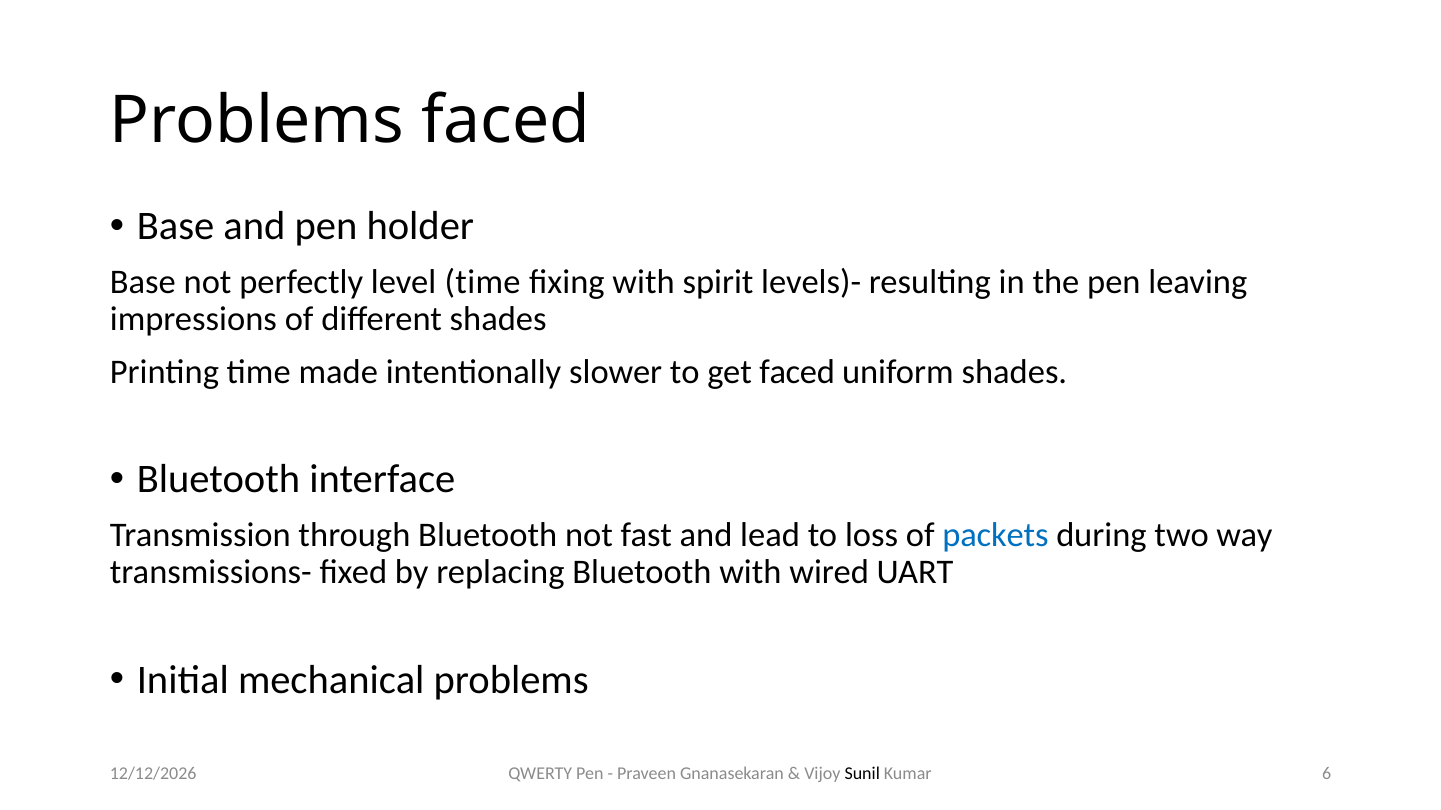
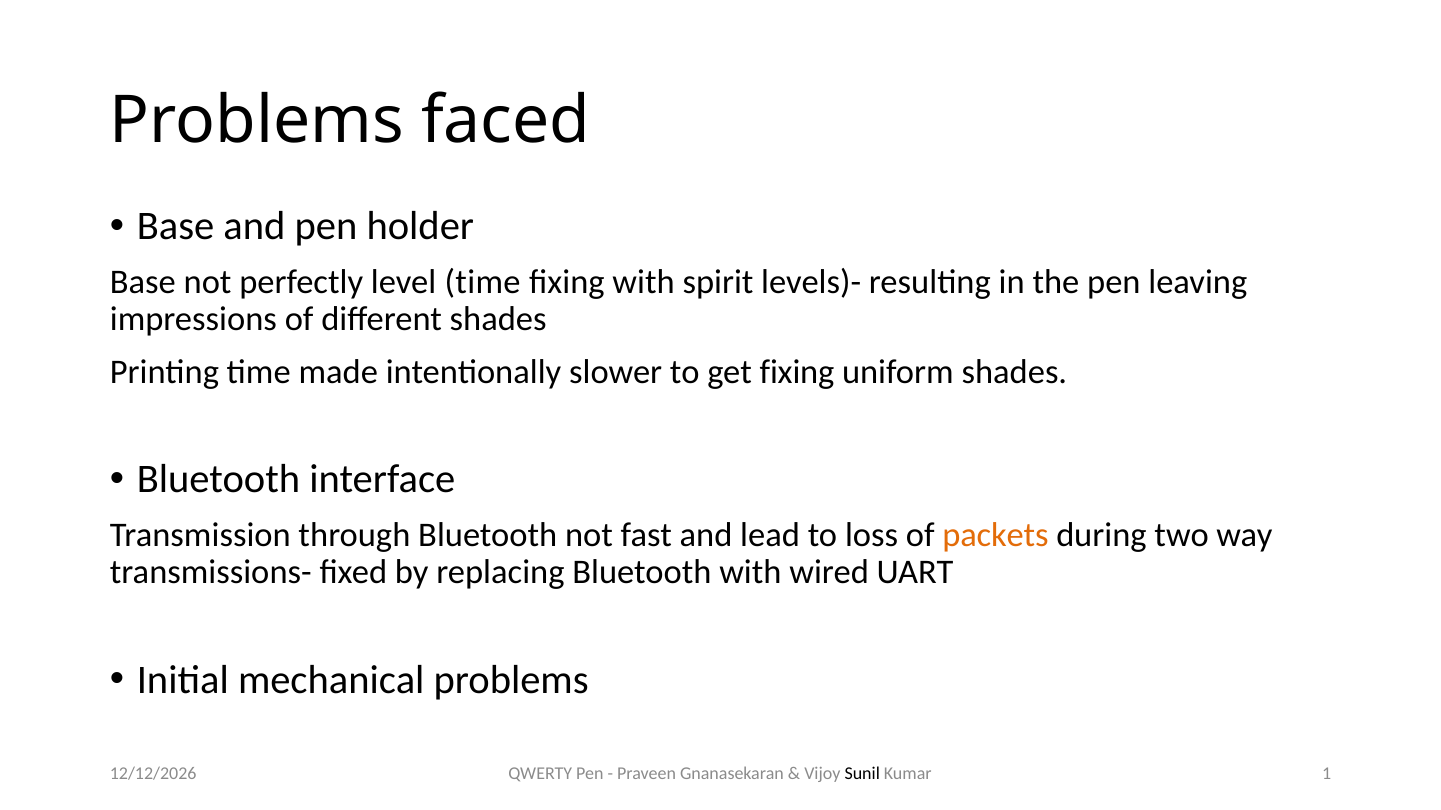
get faced: faced -> fixing
packets colour: blue -> orange
6: 6 -> 1
